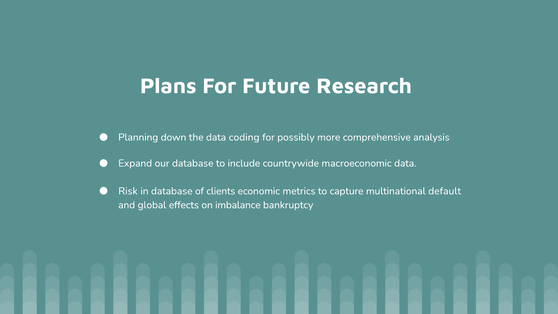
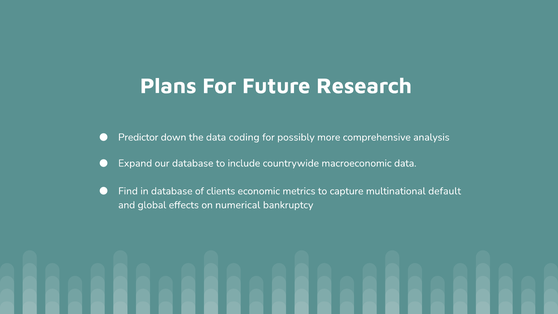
Planning: Planning -> Predictor
Risk: Risk -> Find
imbalance: imbalance -> numerical
